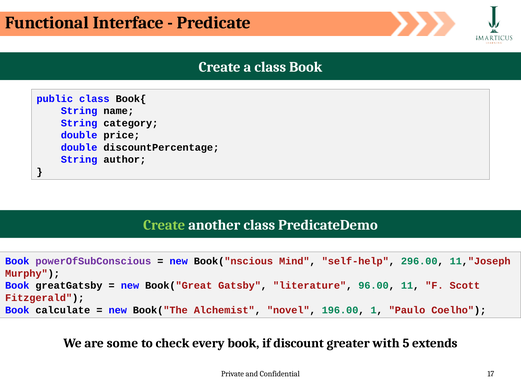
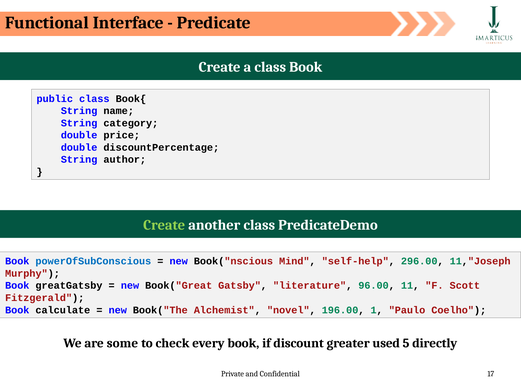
powerOfSubConscious colour: purple -> blue
with: with -> used
extends: extends -> directly
